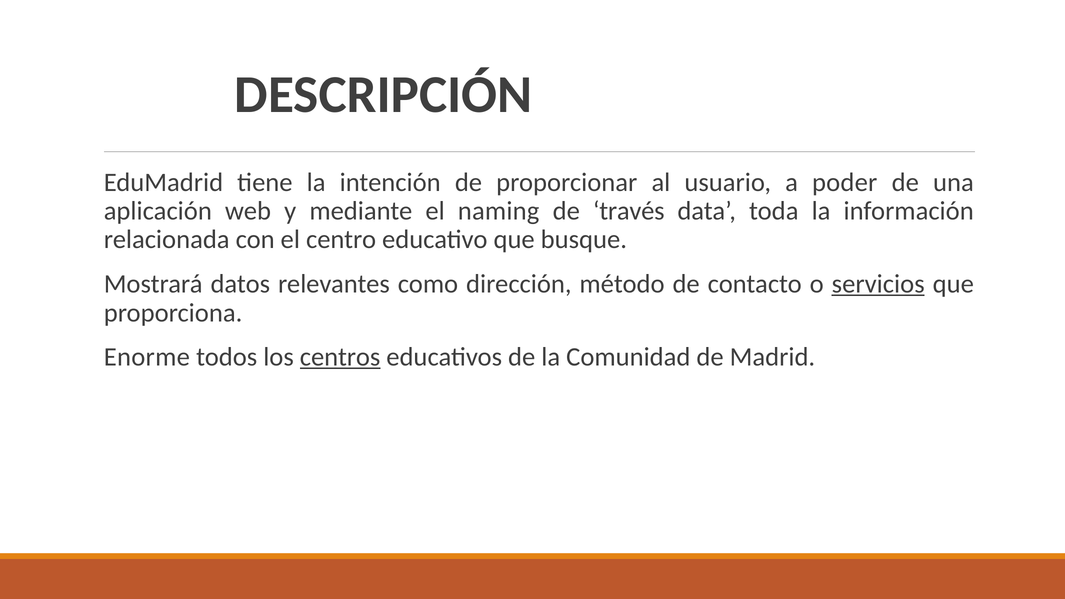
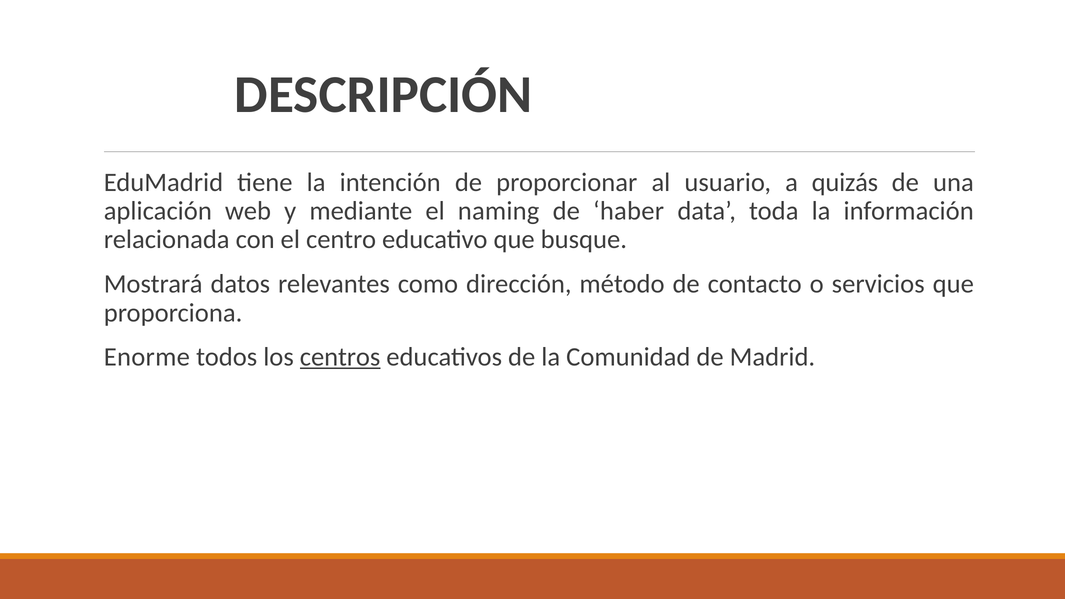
poder: poder -> quizás
través: través -> haber
servicios underline: present -> none
